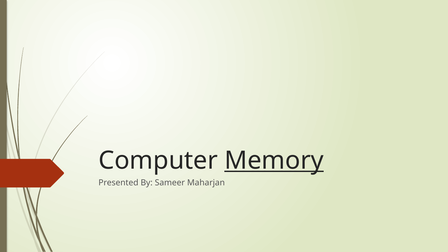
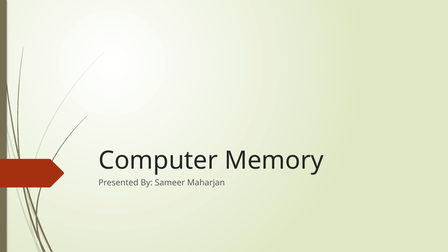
Memory underline: present -> none
